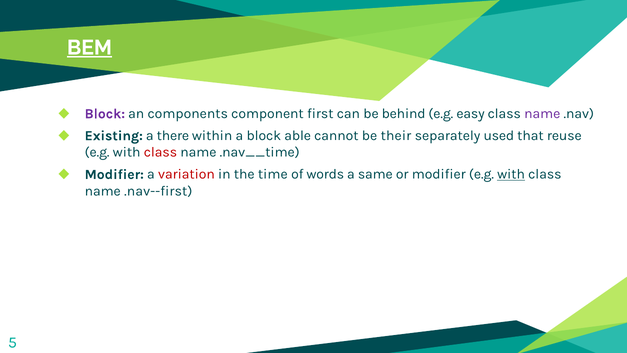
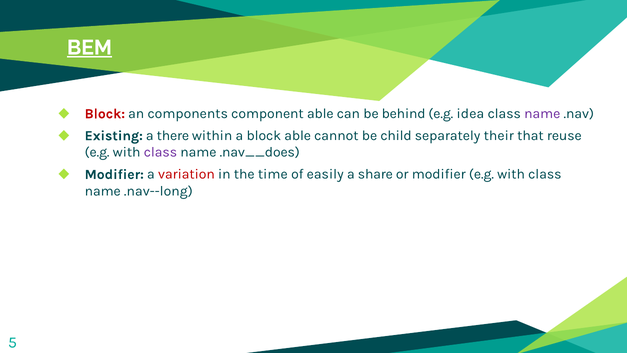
Block at (105, 114) colour: purple -> red
component first: first -> able
easy: easy -> idea
their: their -> child
used: used -> their
class at (160, 152) colour: red -> purple
.nav__time: .nav__time -> .nav__does
words: words -> easily
same: same -> share
with at (511, 174) underline: present -> none
.nav--first: .nav--first -> .nav--long
